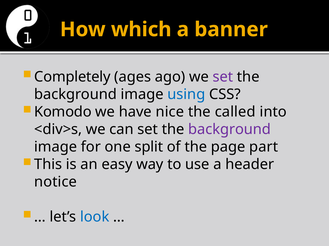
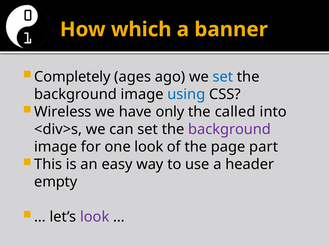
set at (223, 77) colour: purple -> blue
Komodo: Komodo -> Wireless
nice: nice -> only
one split: split -> look
notice: notice -> empty
look at (95, 217) colour: blue -> purple
